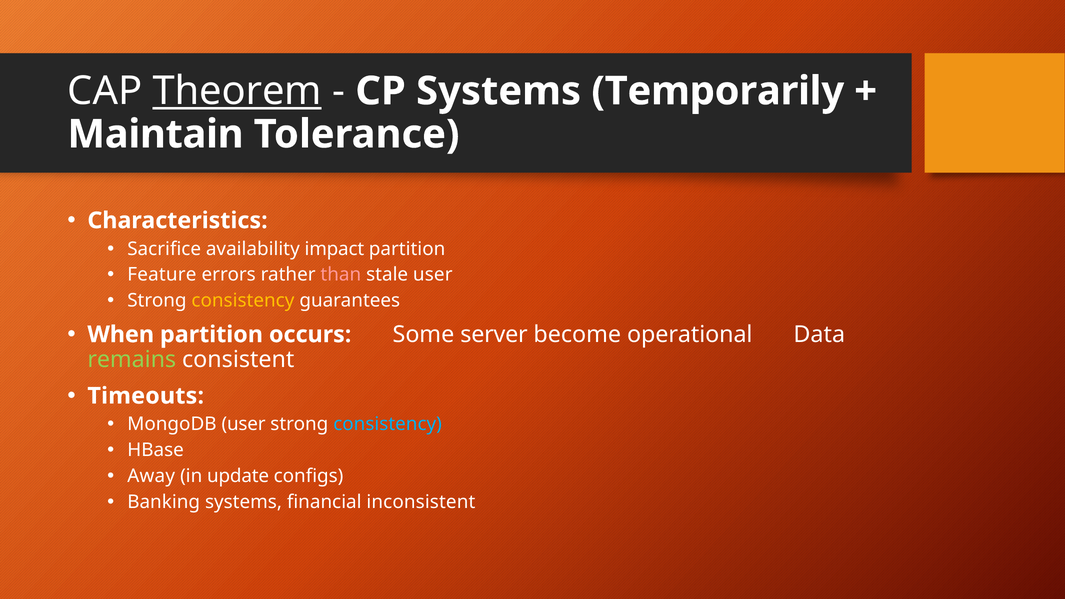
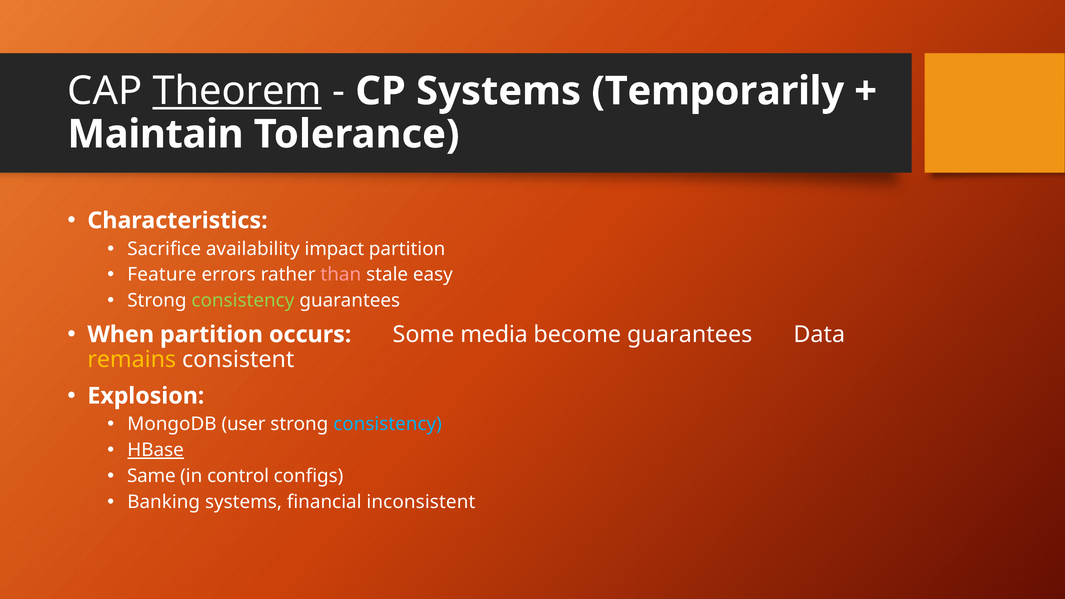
stale user: user -> easy
consistency at (243, 301) colour: yellow -> light green
server: server -> media
become operational: operational -> guarantees
remains colour: light green -> yellow
Timeouts: Timeouts -> Explosion
HBase underline: none -> present
Away: Away -> Same
update: update -> control
